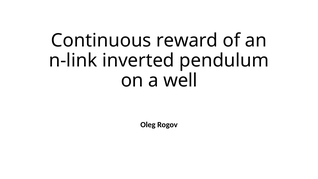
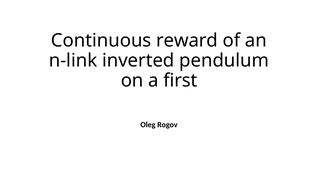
well: well -> first
